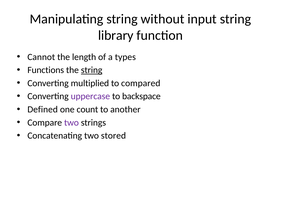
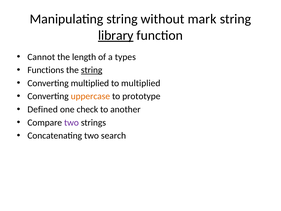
input: input -> mark
library underline: none -> present
to compared: compared -> multiplied
uppercase colour: purple -> orange
backspace: backspace -> prototype
count: count -> check
stored: stored -> search
